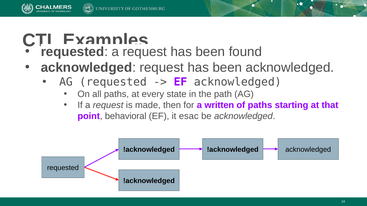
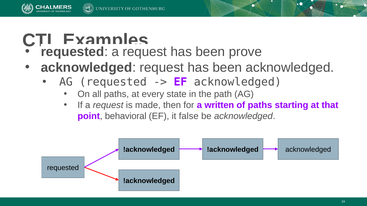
found: found -> prove
esac: esac -> false
